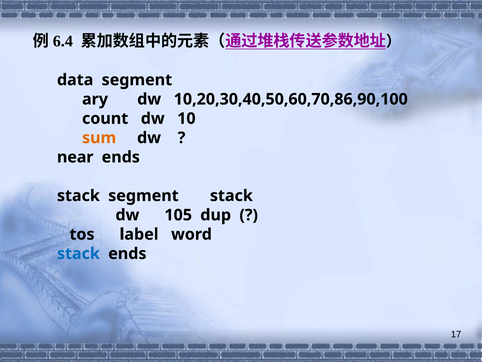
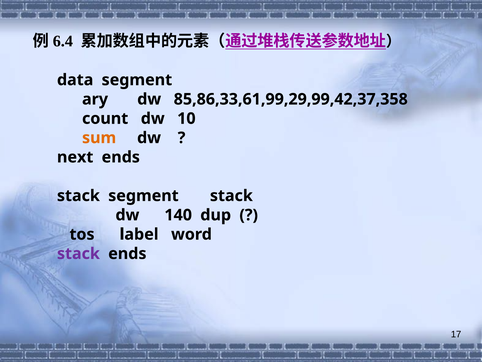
10,20,30,40,50,60,70,86,90,100: 10,20,30,40,50,60,70,86,90,100 -> 85,86,33,61,99,29,99,42,37,358
near: near -> next
105: 105 -> 140
stack at (78, 253) colour: blue -> purple
